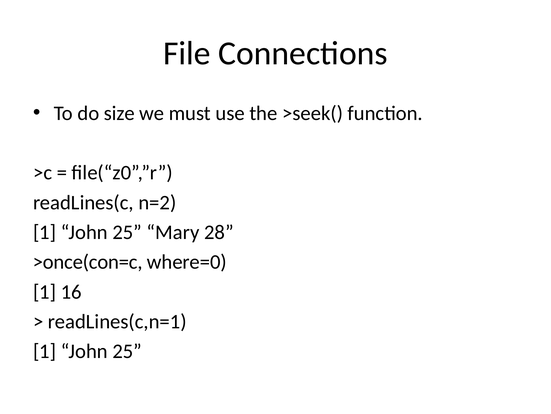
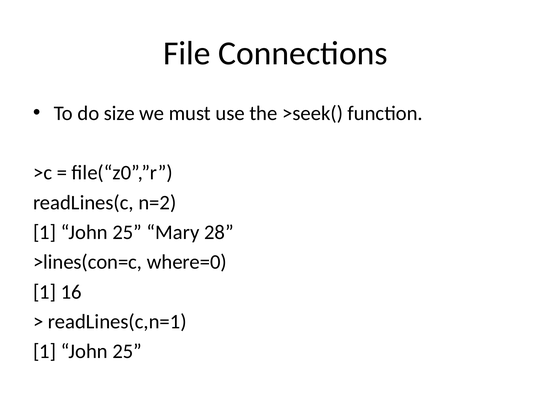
>once(con=c: >once(con=c -> >lines(con=c
